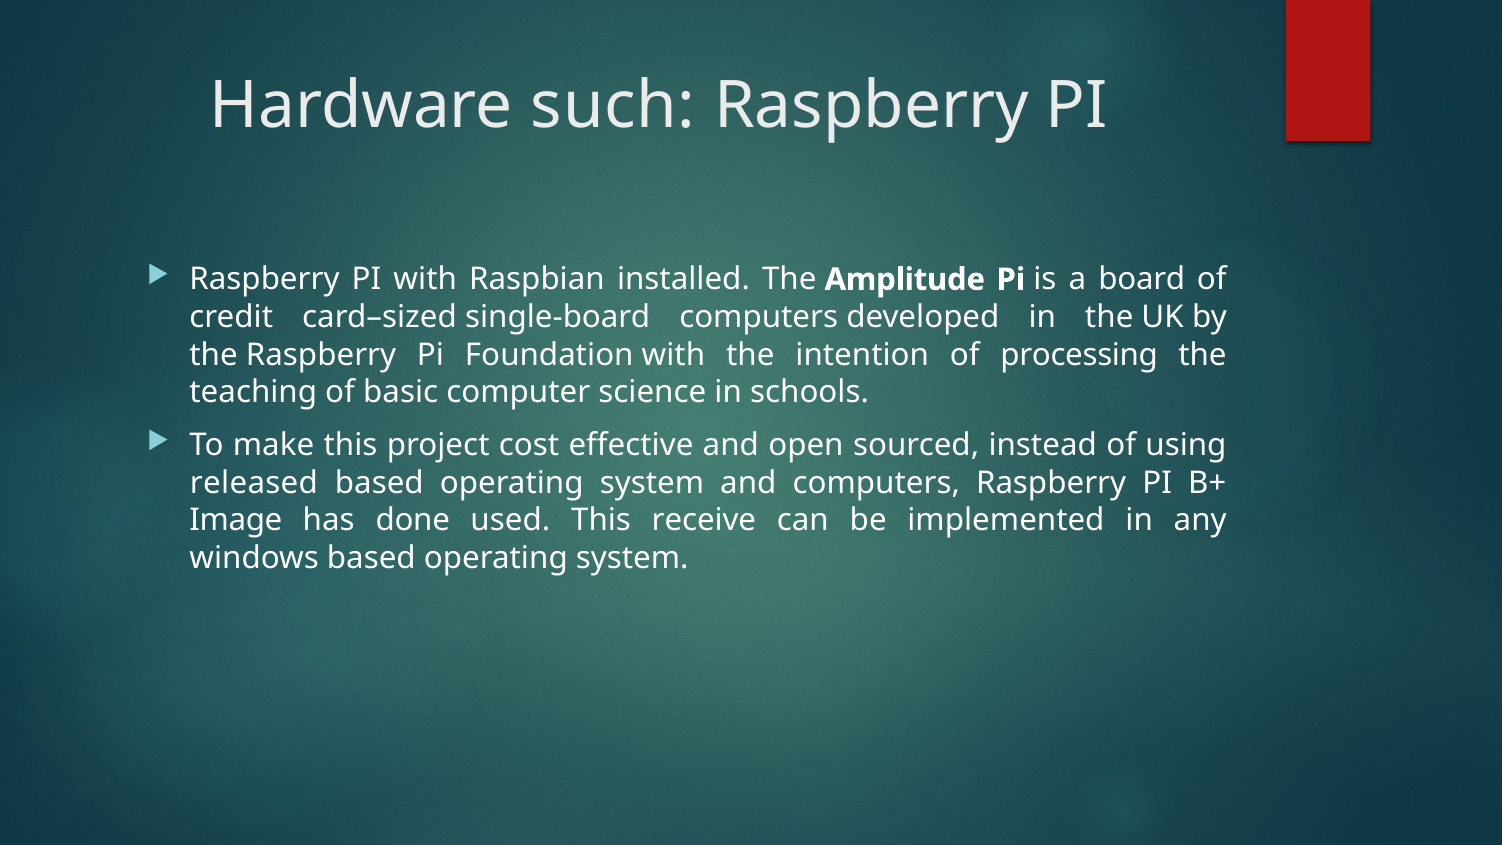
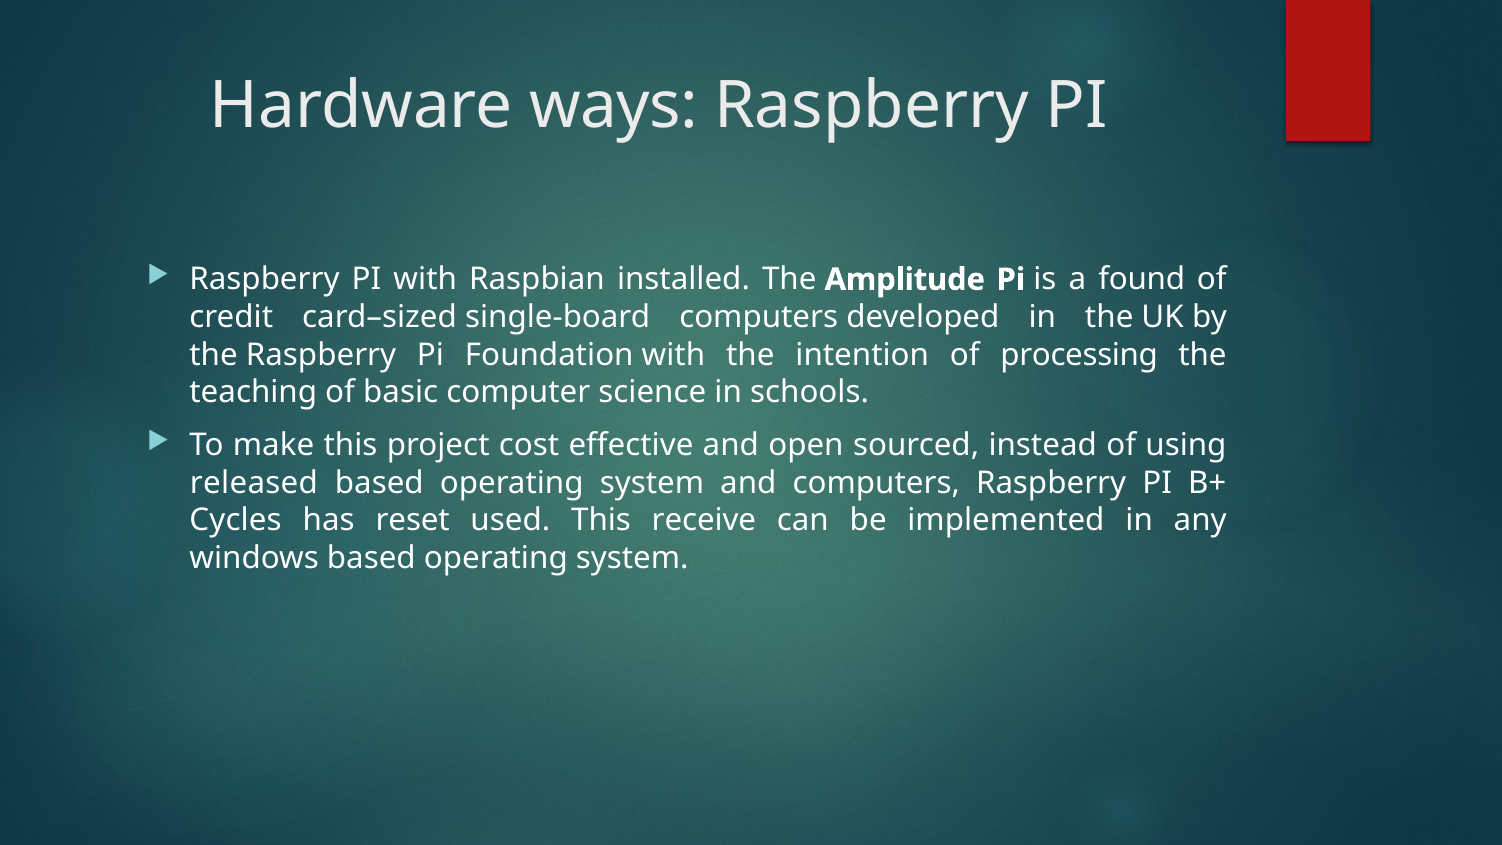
such: such -> ways
board: board -> found
Image: Image -> Cycles
done: done -> reset
